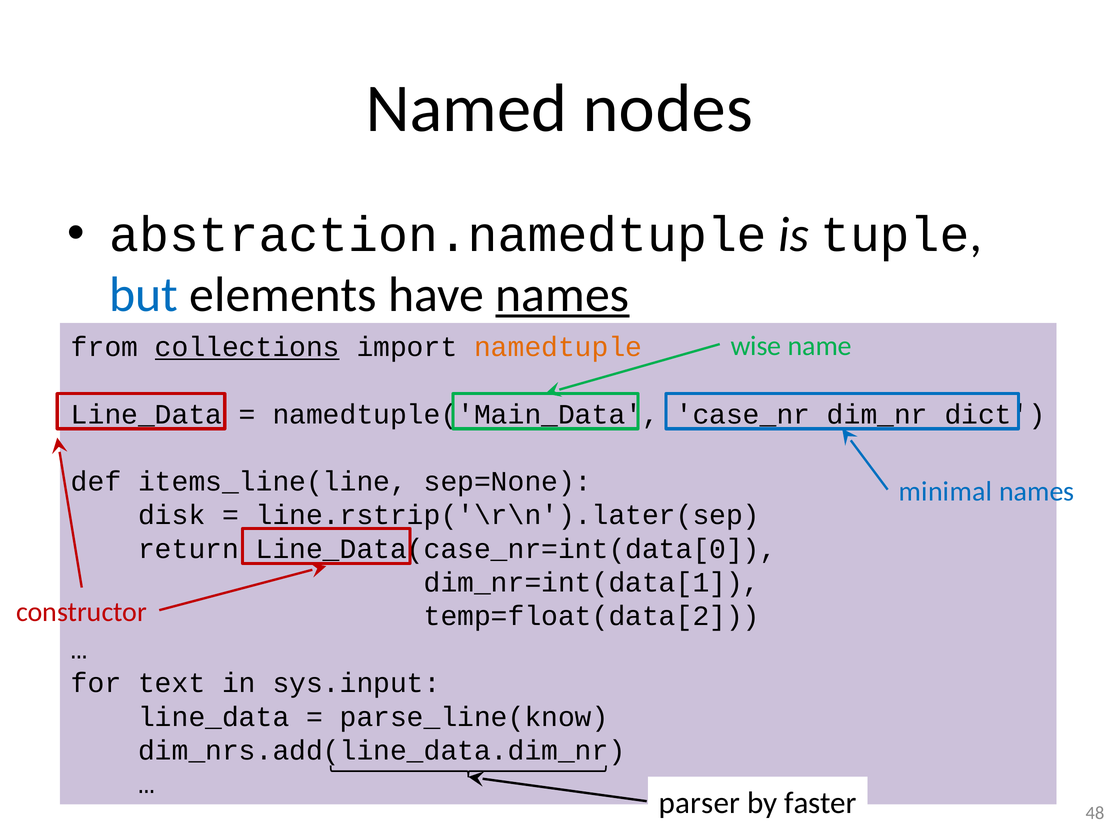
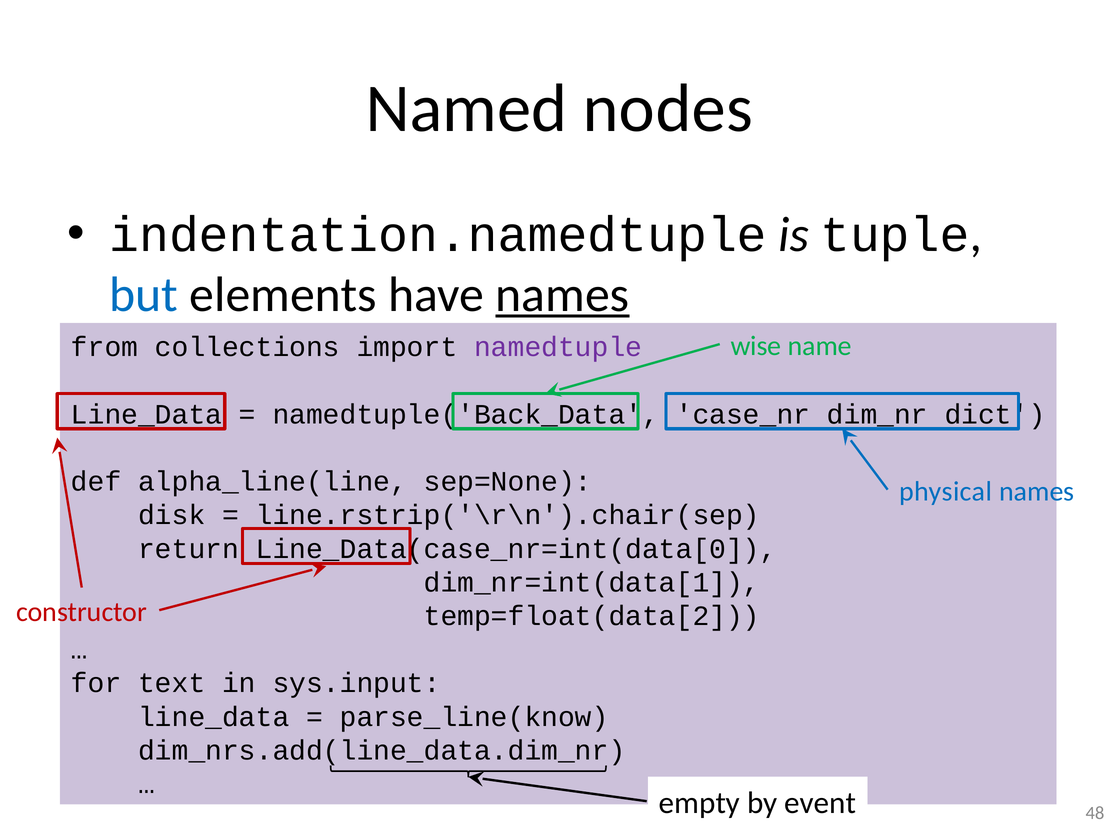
abstraction.namedtuple: abstraction.namedtuple -> indentation.namedtuple
collections underline: present -> none
namedtuple colour: orange -> purple
namedtuple('Main_Data: namedtuple('Main_Data -> namedtuple('Back_Data
items_line(line: items_line(line -> alpha_line(line
minimal: minimal -> physical
line.rstrip('\r\n').later(sep: line.rstrip('\r\n').later(sep -> line.rstrip('\r\n').chair(sep
parser: parser -> empty
faster: faster -> event
